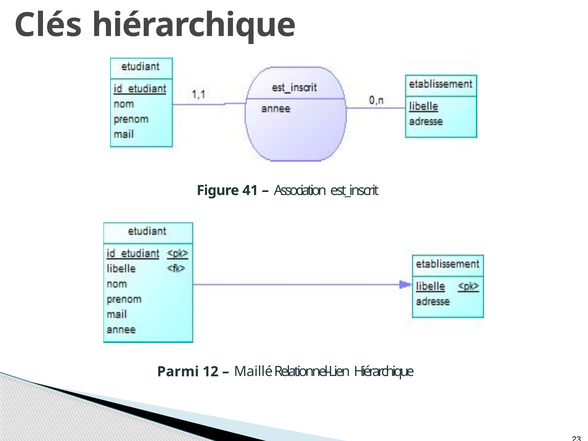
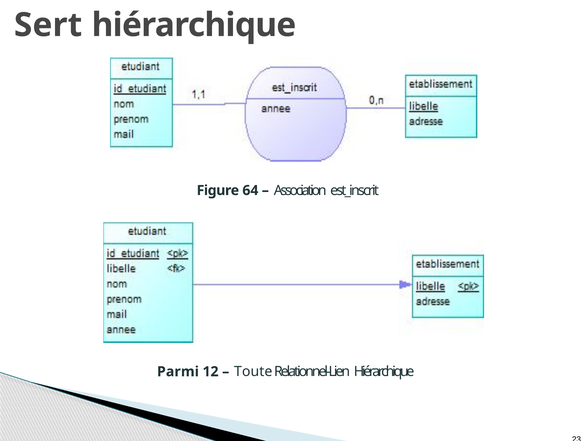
Clés: Clés -> Sert
41: 41 -> 64
Maillé: Maillé -> Toute
